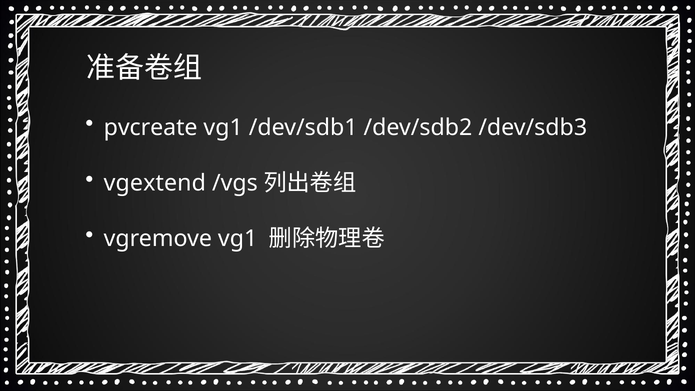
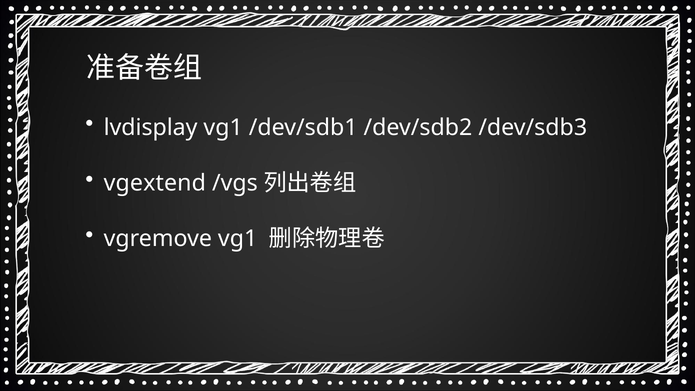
pvcreate: pvcreate -> lvdisplay
